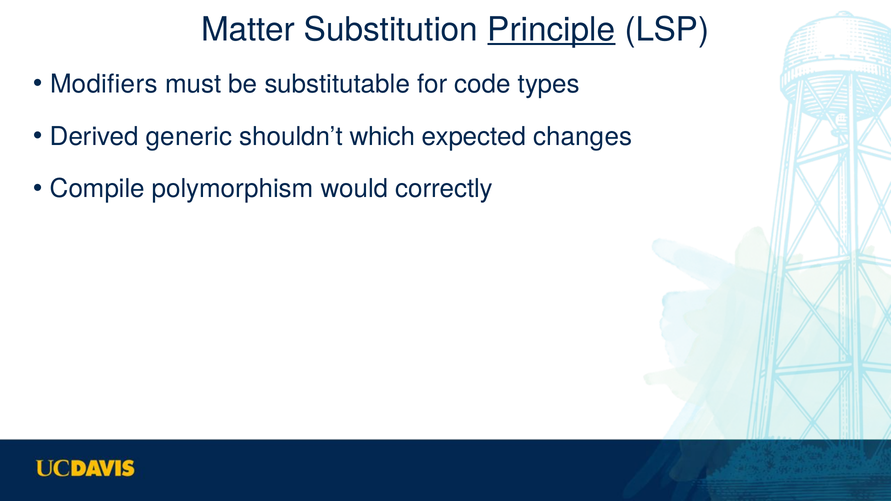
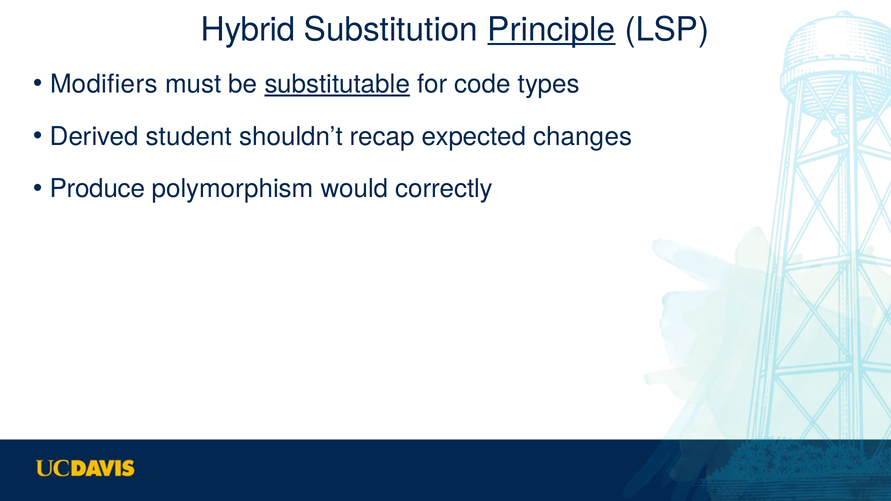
Matter: Matter -> Hybrid
substitutable underline: none -> present
generic: generic -> student
which: which -> recap
Compile: Compile -> Produce
